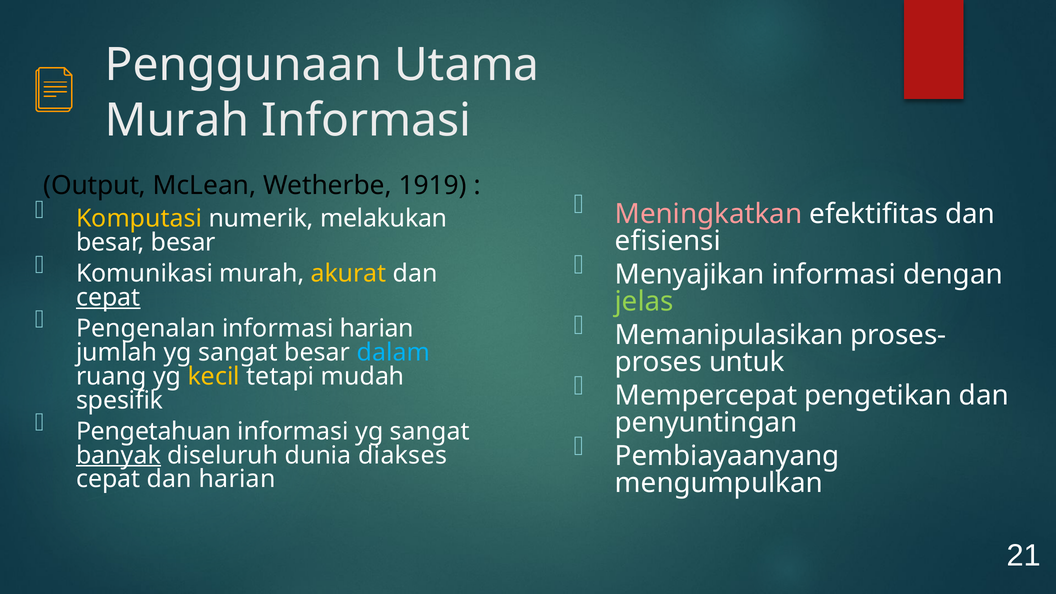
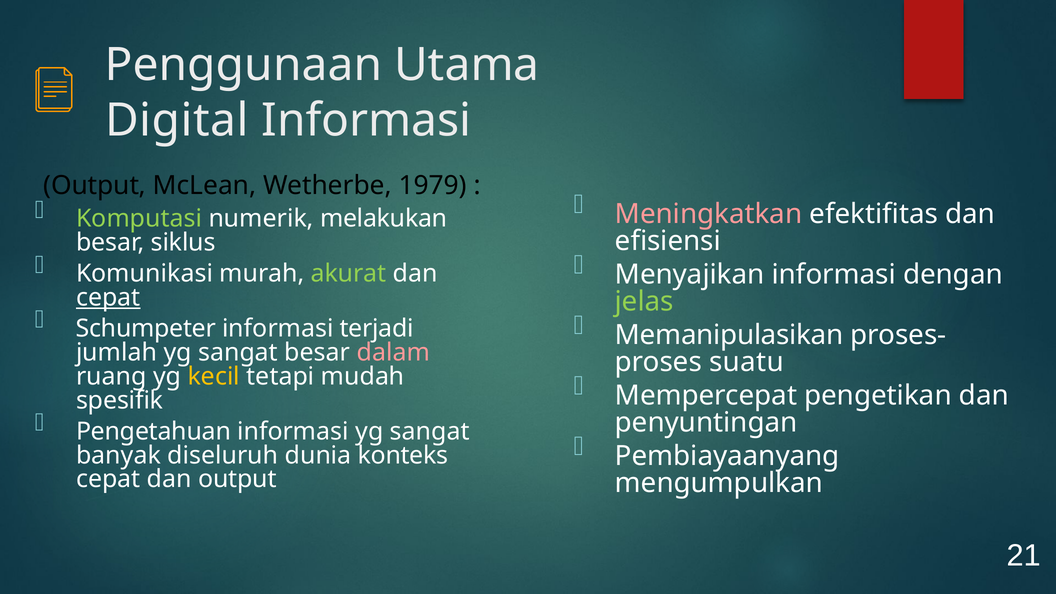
Murah at (177, 120): Murah -> Digital
1919: 1919 -> 1979
Komputasi colour: yellow -> light green
besar besar: besar -> siklus
akurat colour: yellow -> light green
Pengenalan: Pengenalan -> Schumpeter
informasi harian: harian -> terjadi
dalam colour: light blue -> pink
untuk: untuk -> suatu
banyak underline: present -> none
diakses: diakses -> konteks
dan harian: harian -> output
